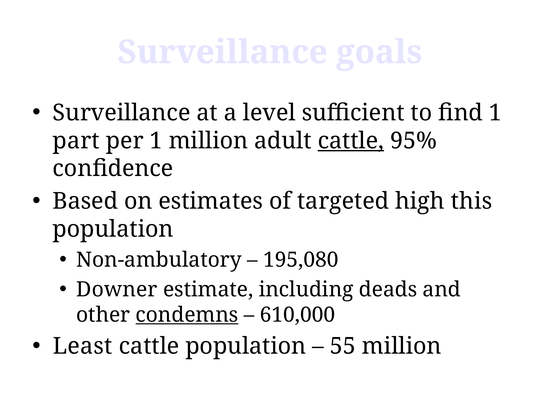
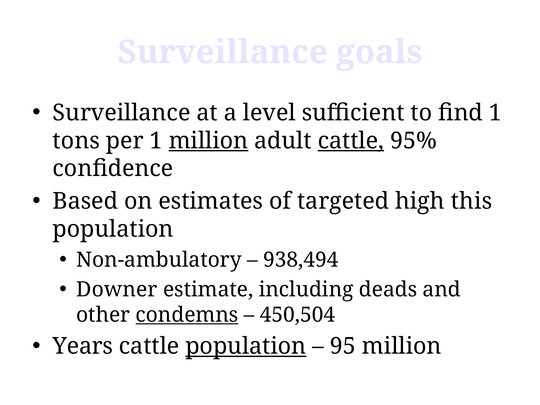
part: part -> tons
million at (208, 141) underline: none -> present
195,080: 195,080 -> 938,494
610,000: 610,000 -> 450,504
Least: Least -> Years
population at (246, 346) underline: none -> present
55: 55 -> 95
